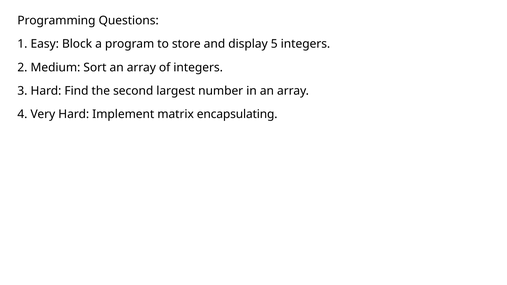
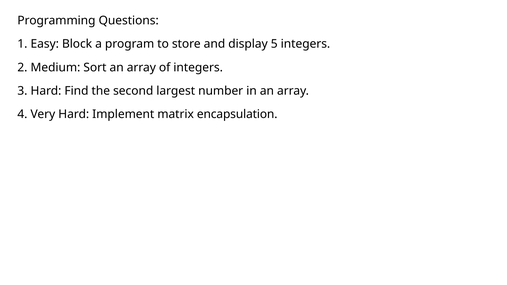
encapsulating: encapsulating -> encapsulation
